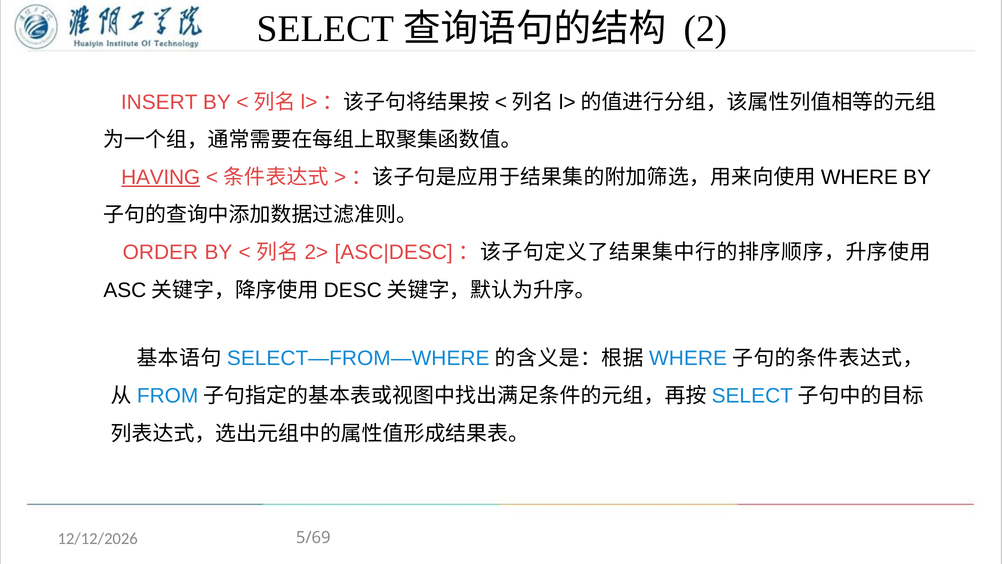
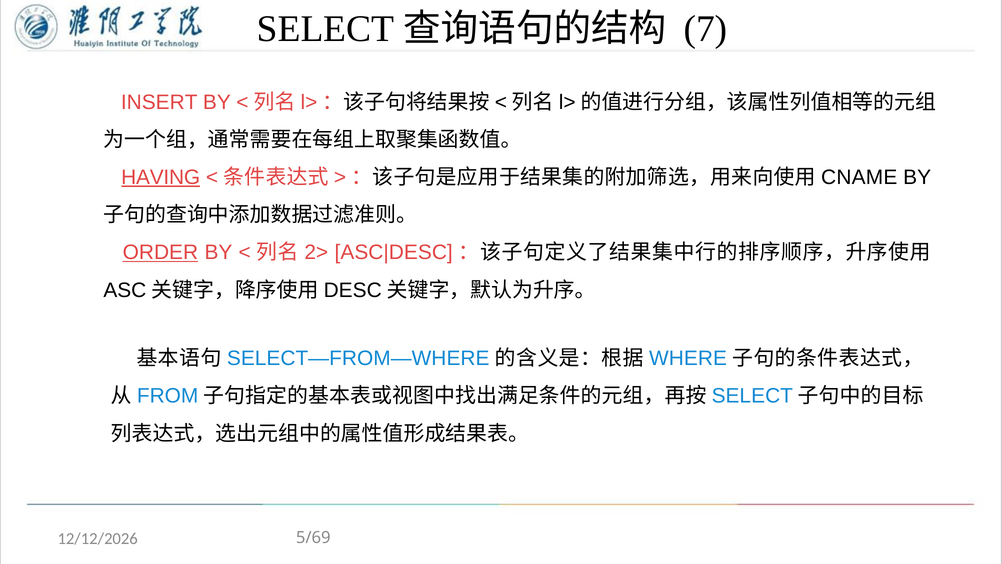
2: 2 -> 7
WHERE at (859, 177): WHERE -> CNAME
ORDER underline: none -> present
